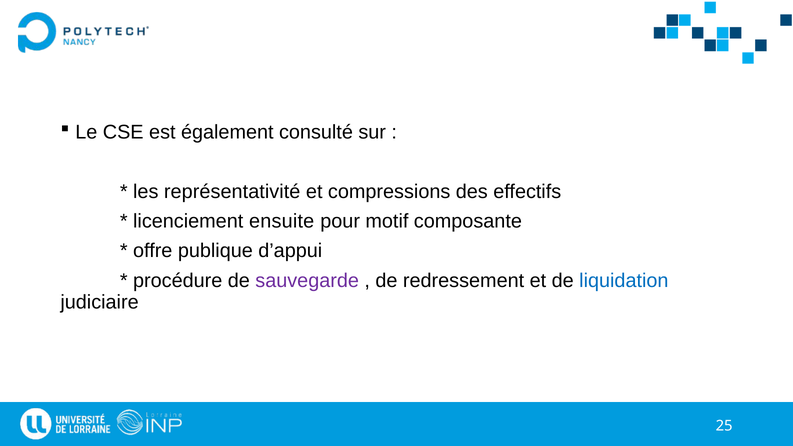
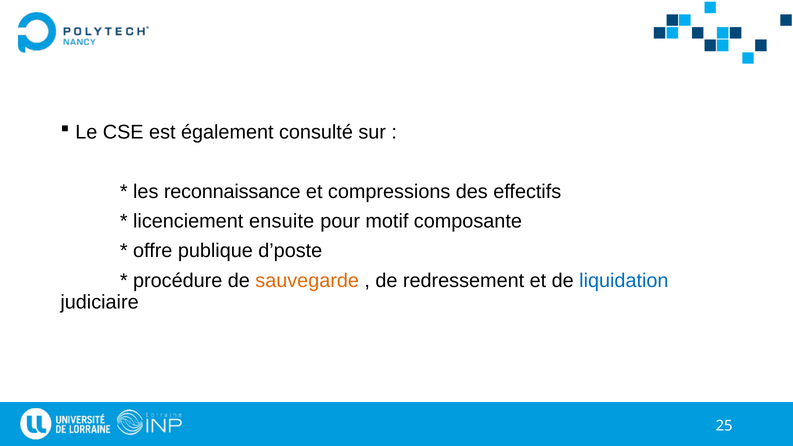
représentativité: représentativité -> reconnaissance
d’appui: d’appui -> d’poste
sauvegarde colour: purple -> orange
